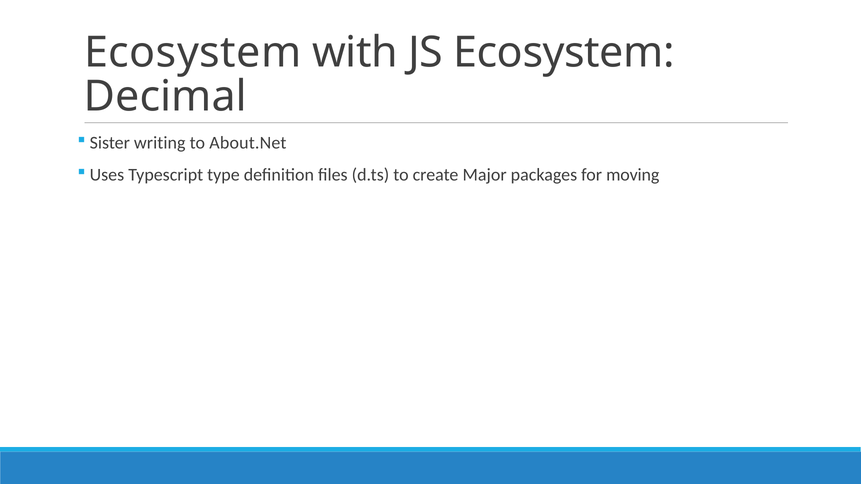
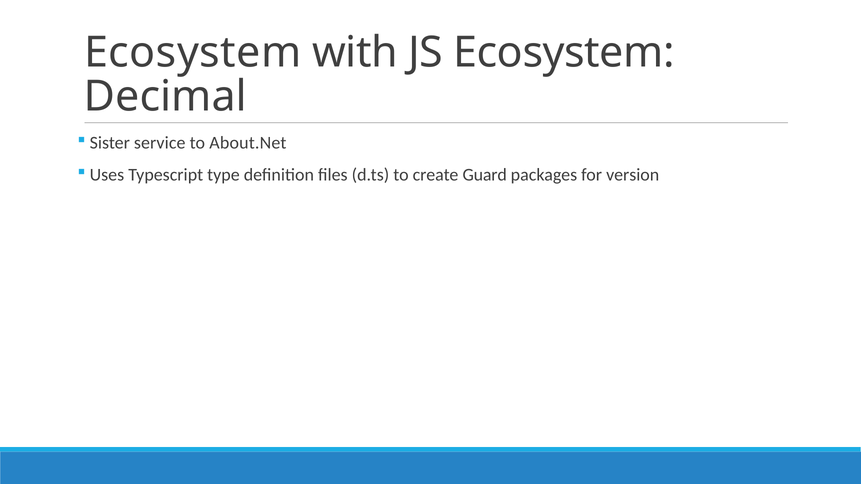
writing: writing -> service
Major: Major -> Guard
moving: moving -> version
